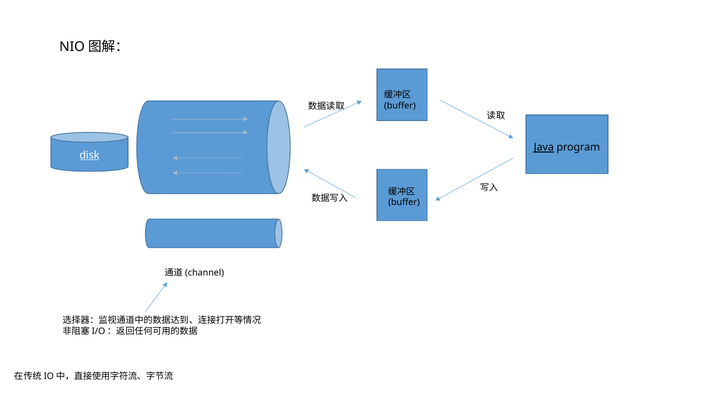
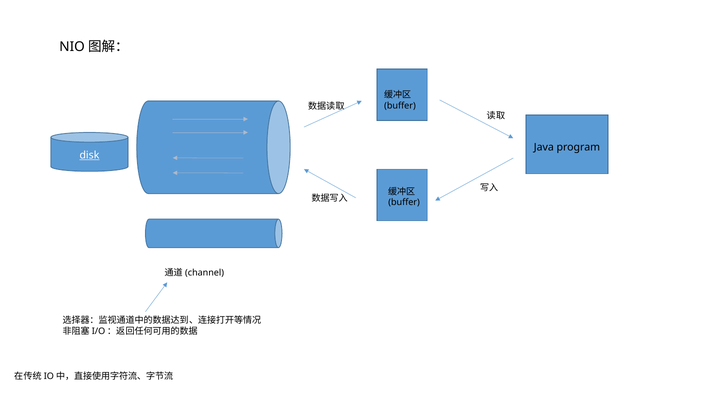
Java underline: present -> none
